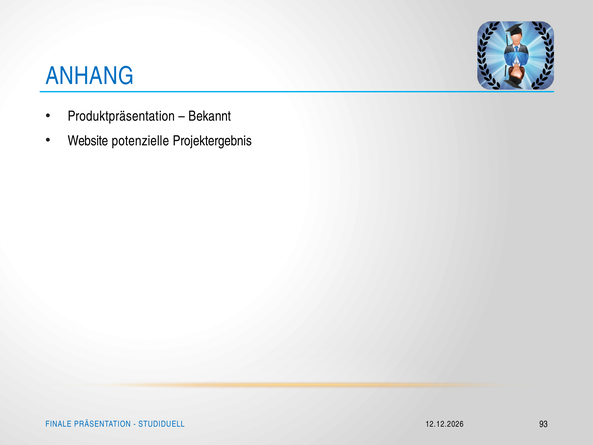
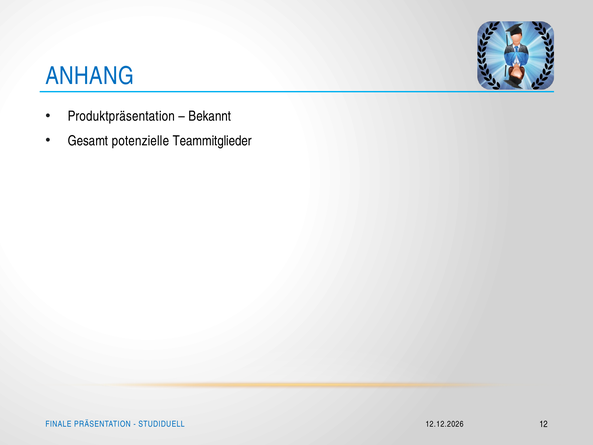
Website: Website -> Gesamt
Projektergebnis: Projektergebnis -> Teammitglieder
93: 93 -> 12
